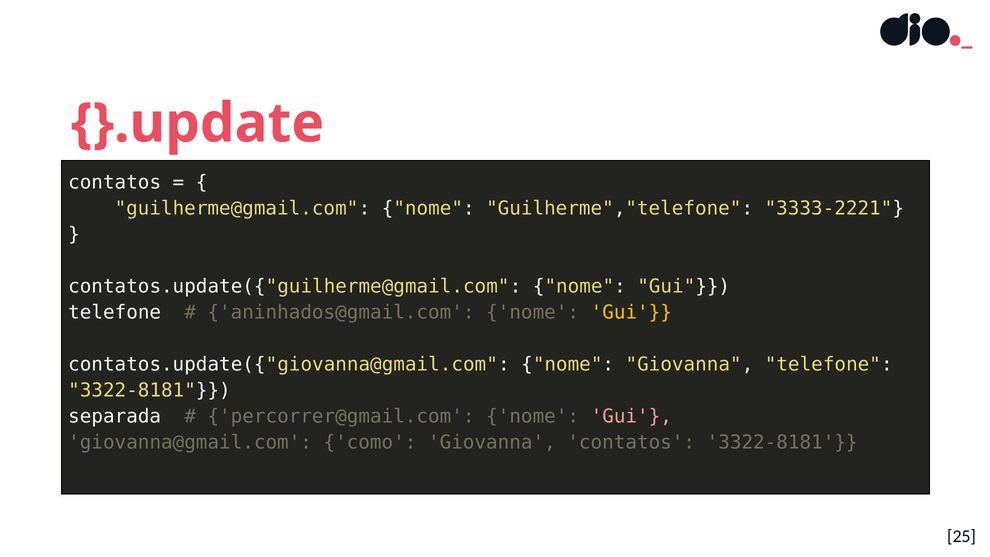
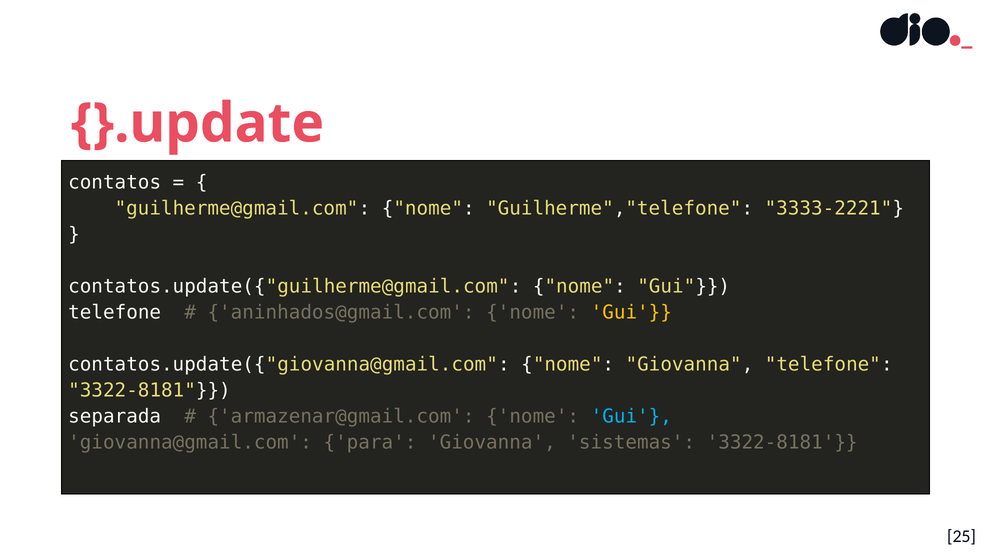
percorrer@gmail.com: percorrer@gmail.com -> armazenar@gmail.com
Gui at (631, 416) colour: pink -> light blue
como: como -> para
Giovanna contatos: contatos -> sistemas
